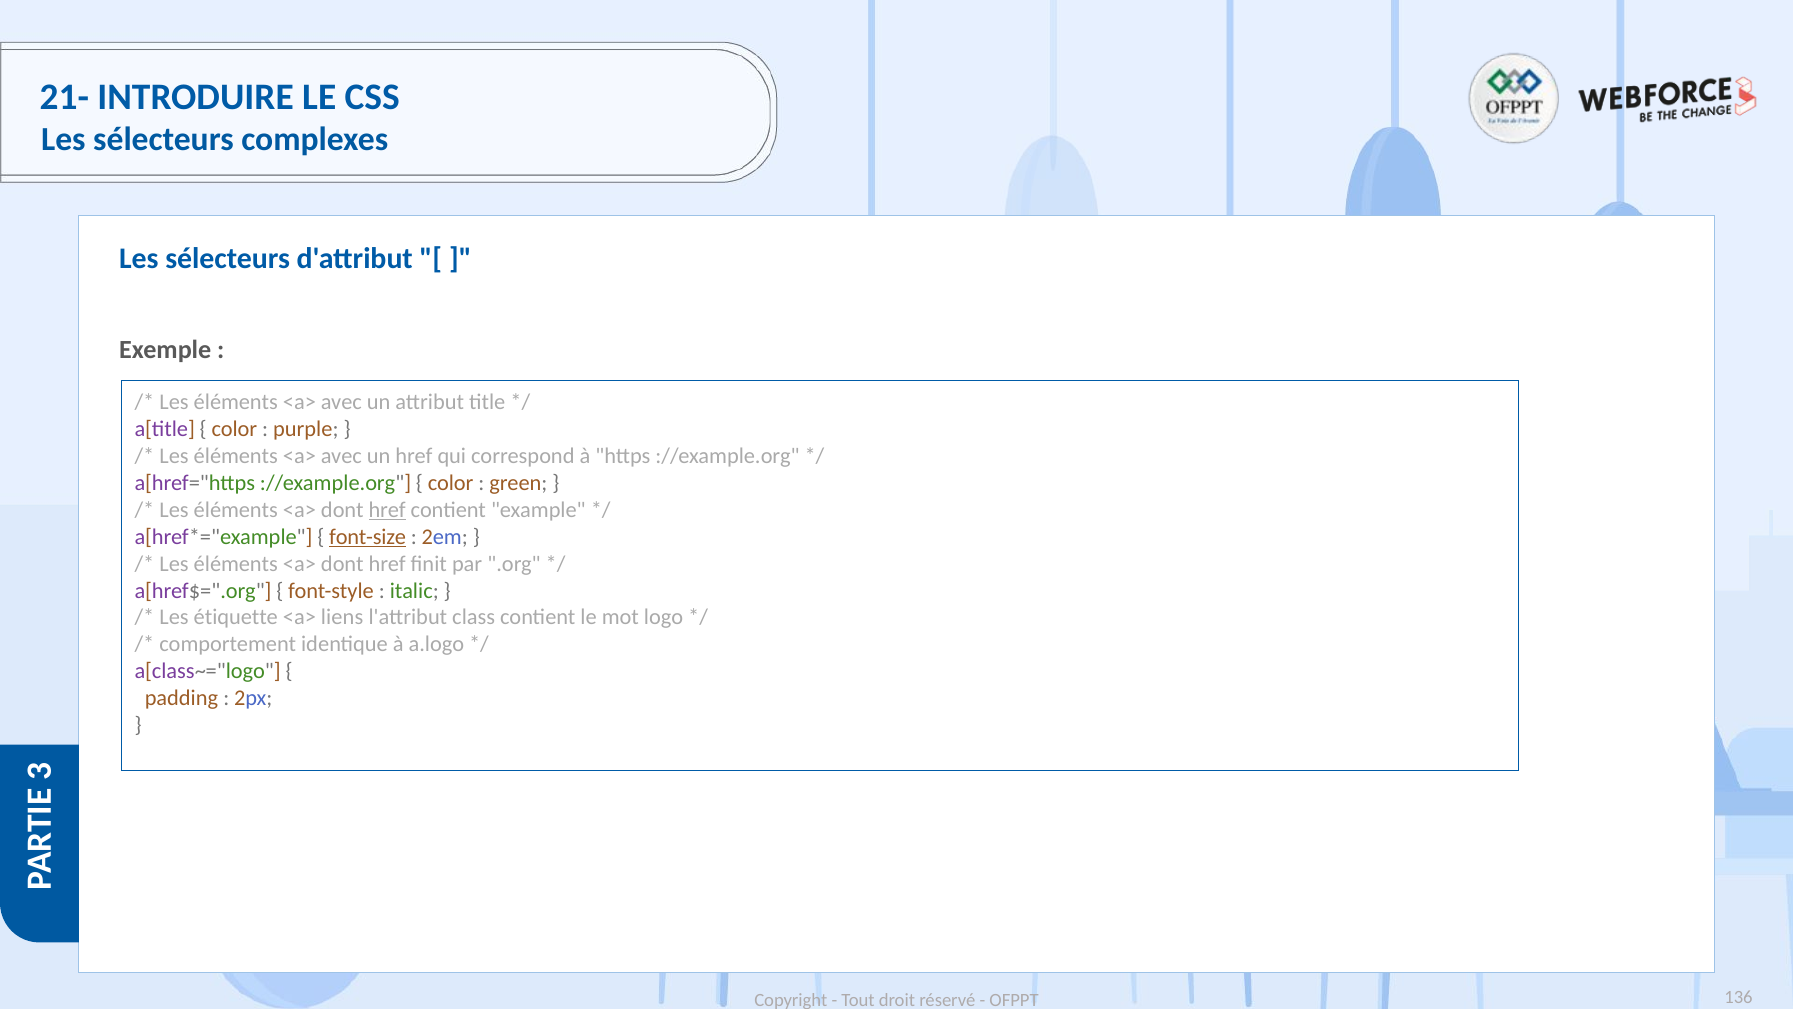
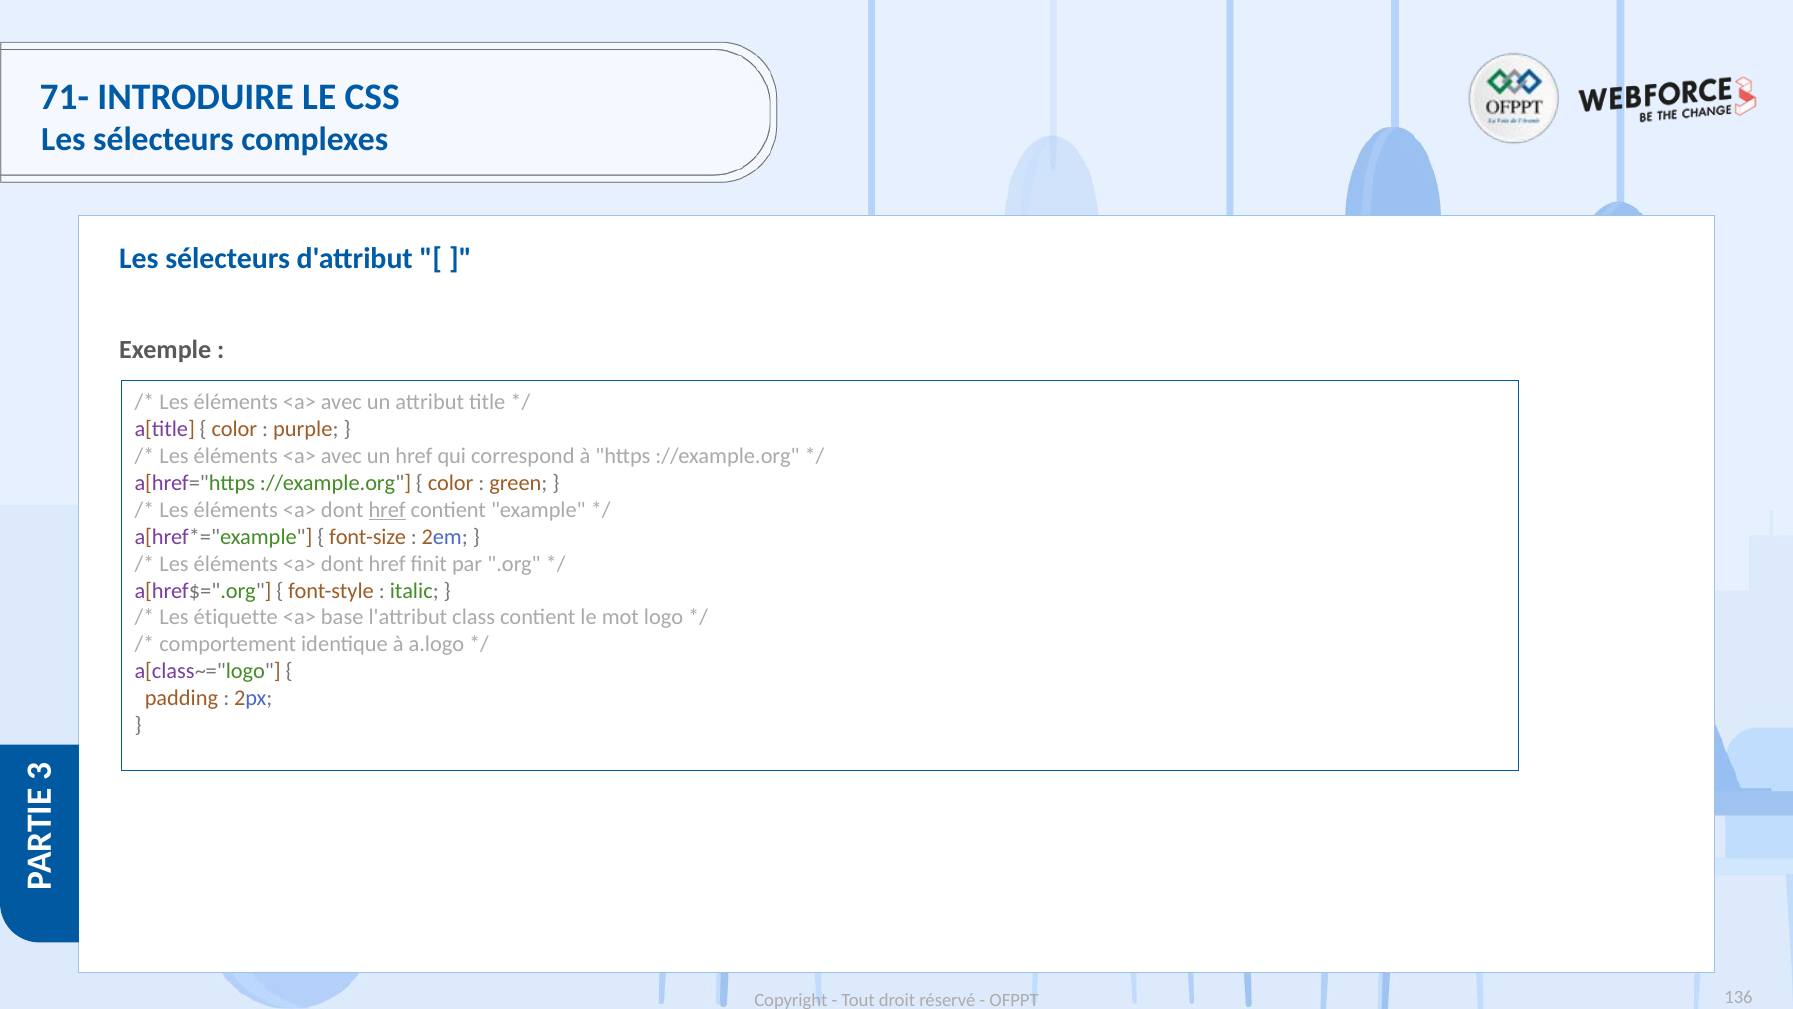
21-: 21- -> 71-
font-size underline: present -> none
liens: liens -> base
